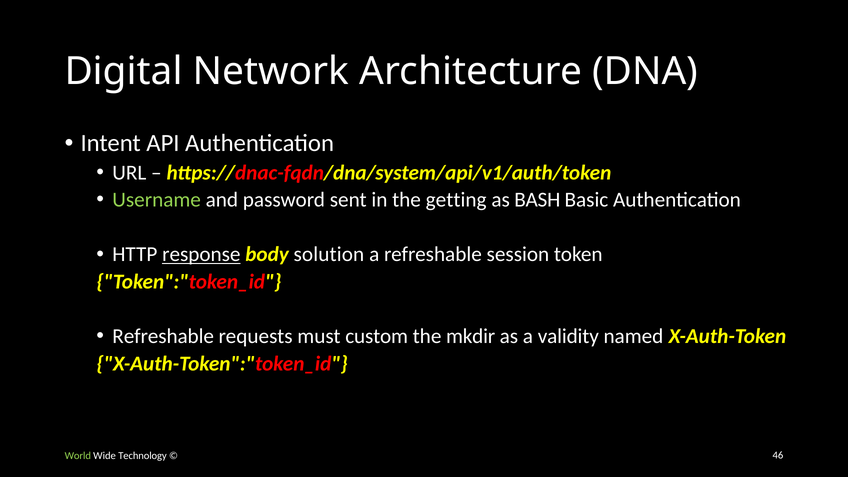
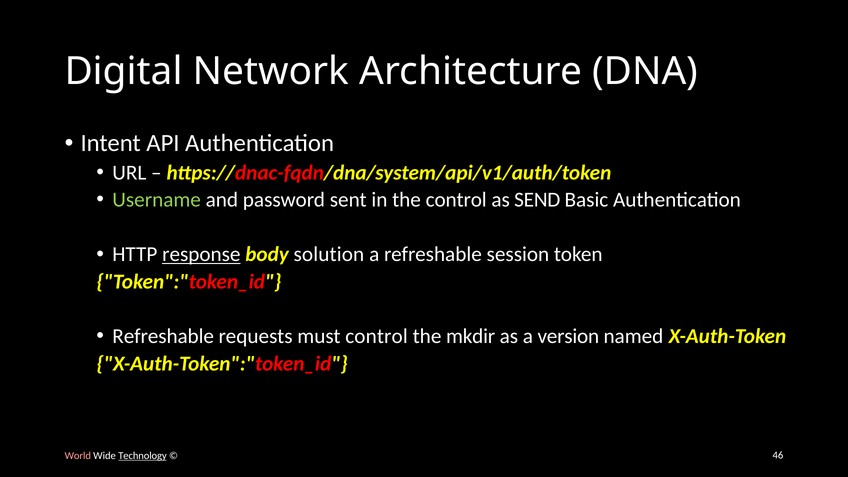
the getting: getting -> control
BASH: BASH -> SEND
must custom: custom -> control
validity: validity -> version
World colour: light green -> pink
Technology underline: none -> present
